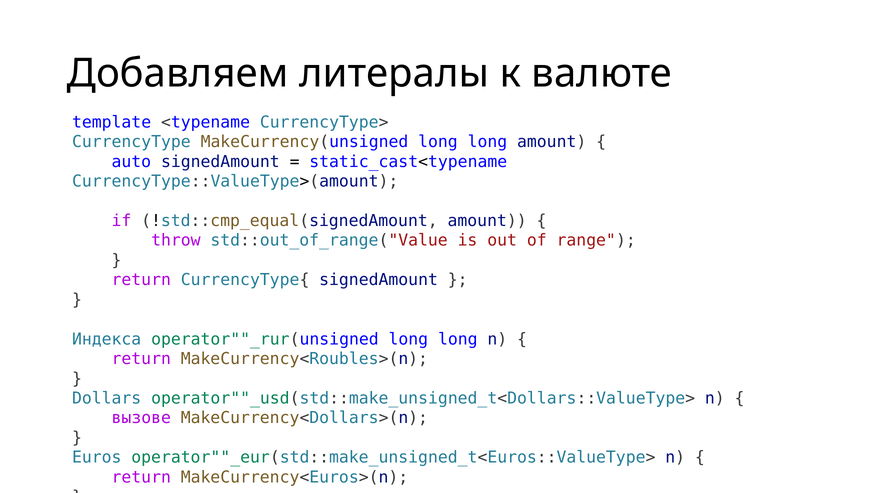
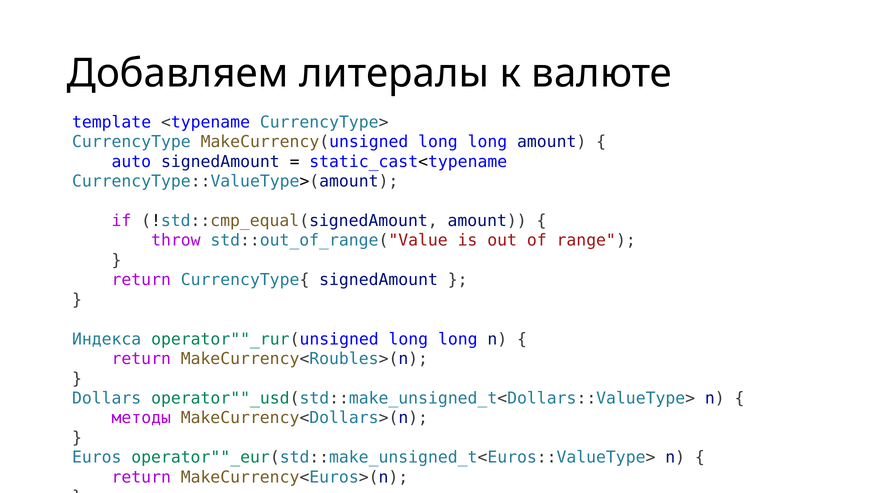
вызове: вызове -> методы
